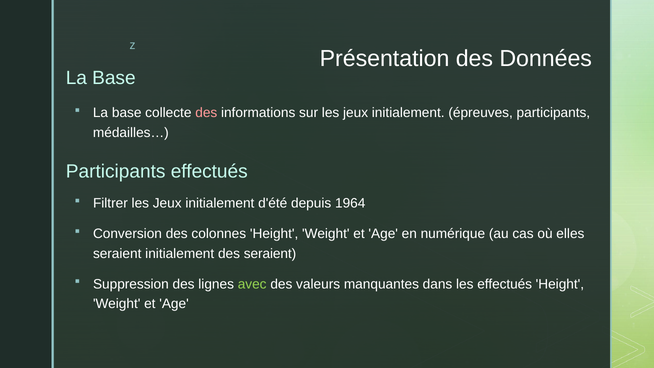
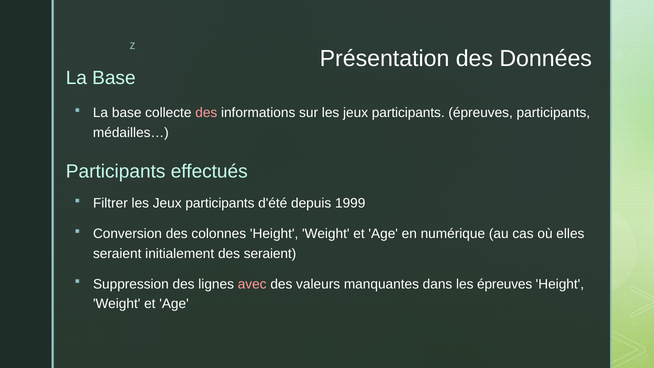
sur les jeux initialement: initialement -> participants
Filtrer les Jeux initialement: initialement -> participants
1964: 1964 -> 1999
avec colour: light green -> pink
les effectués: effectués -> épreuves
